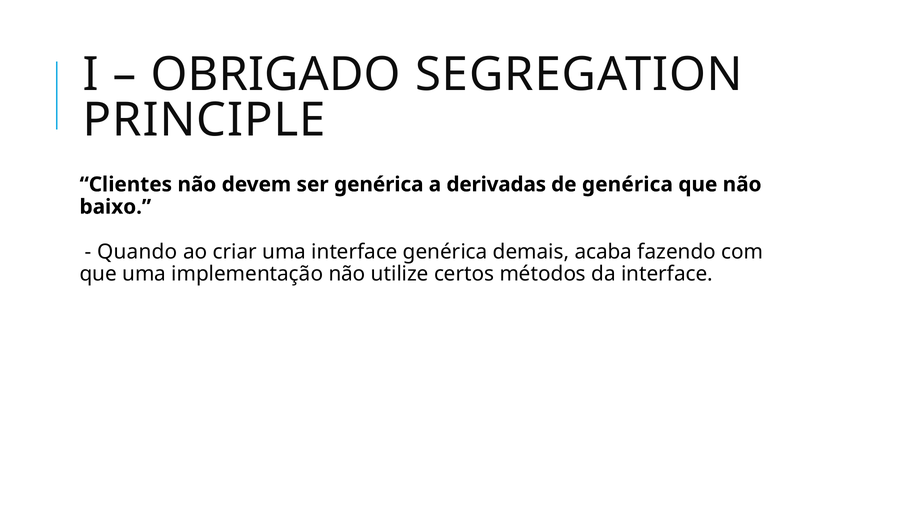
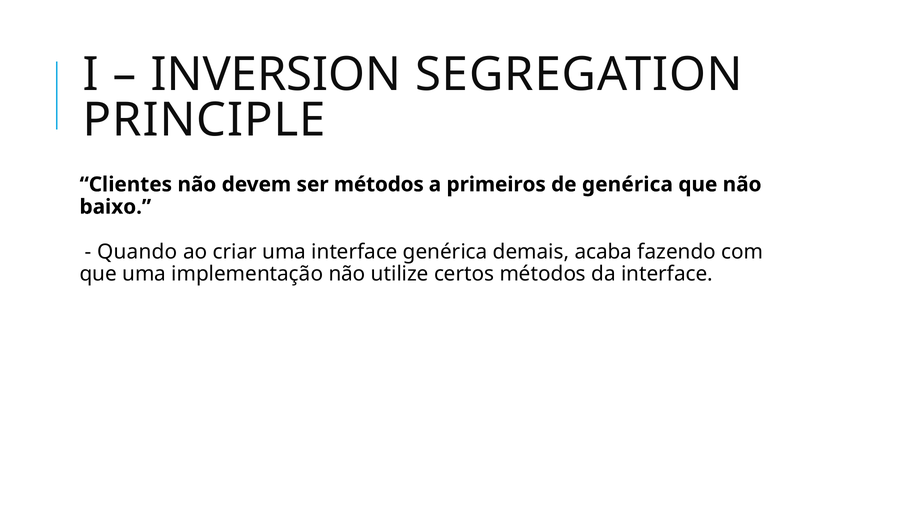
OBRIGADO: OBRIGADO -> INVERSION
ser genérica: genérica -> métodos
derivadas: derivadas -> primeiros
